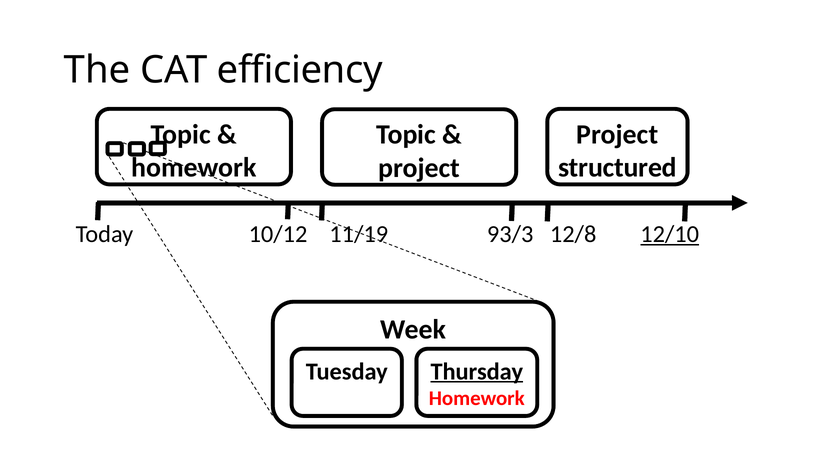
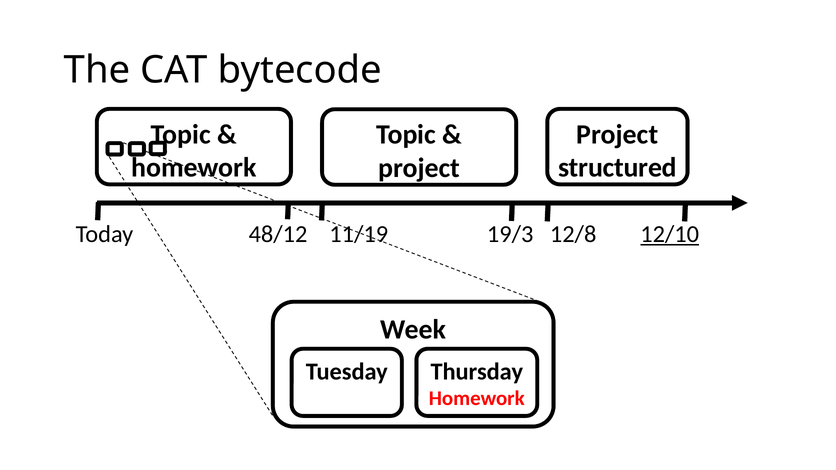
efficiency: efficiency -> bytecode
10/12: 10/12 -> 48/12
93/3: 93/3 -> 19/3
Thursday underline: present -> none
